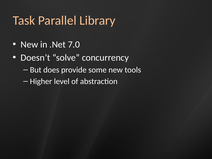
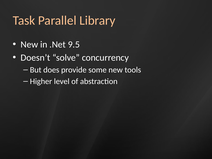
7.0: 7.0 -> 9.5
